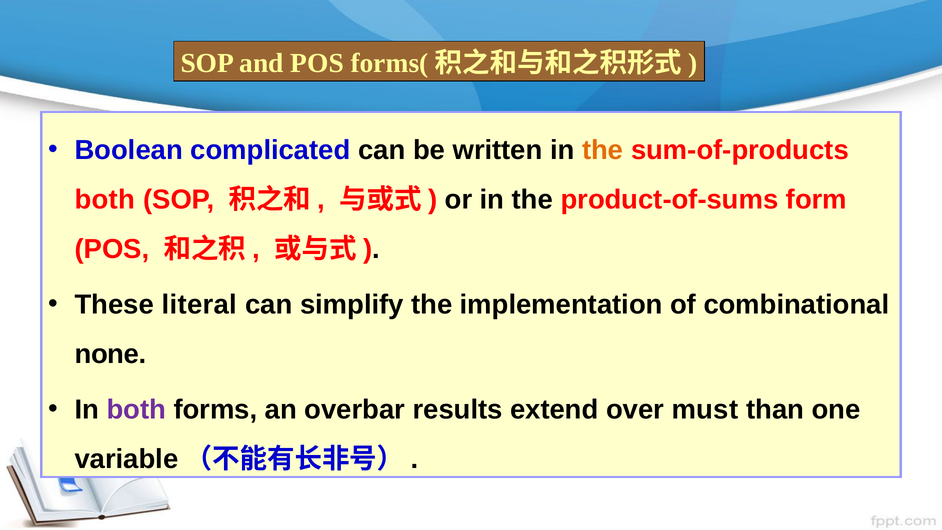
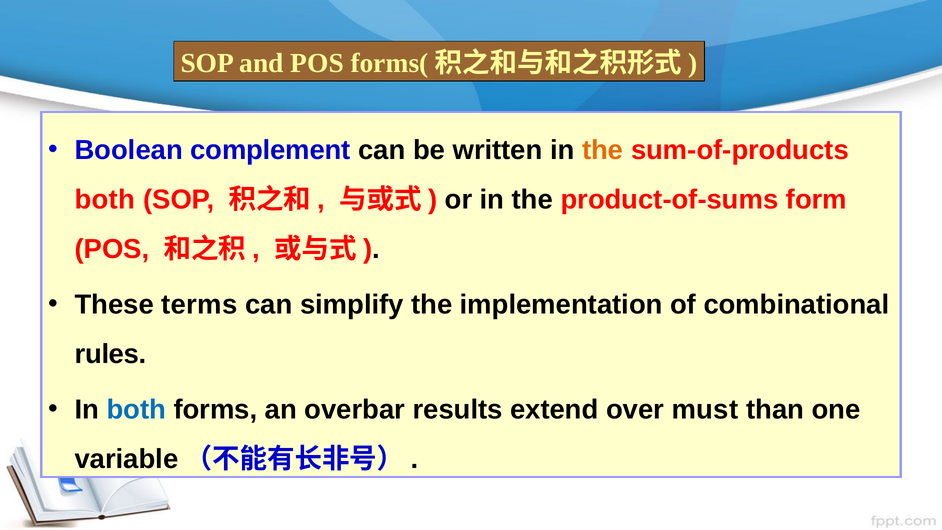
complicated: complicated -> complement
literal: literal -> terms
none: none -> rules
both at (136, 409) colour: purple -> blue
